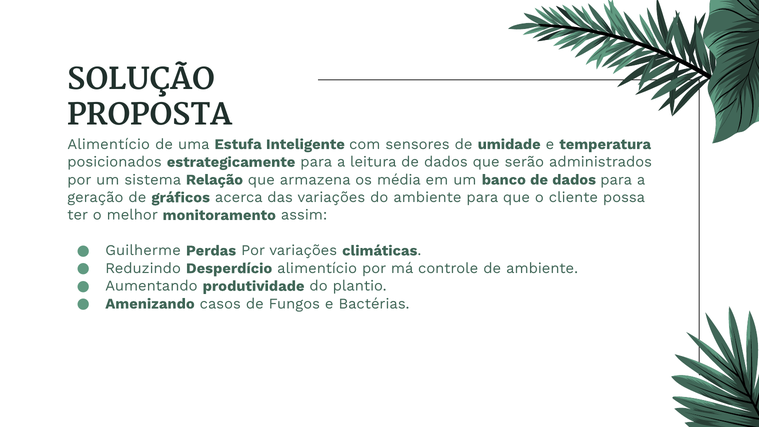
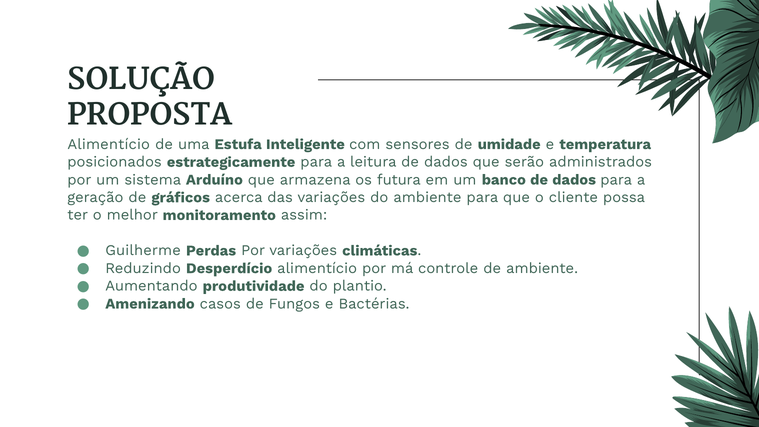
Relação: Relação -> Arduíno
média: média -> futura
